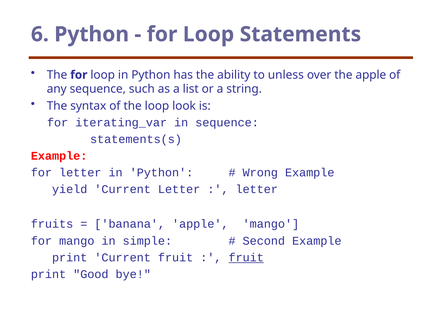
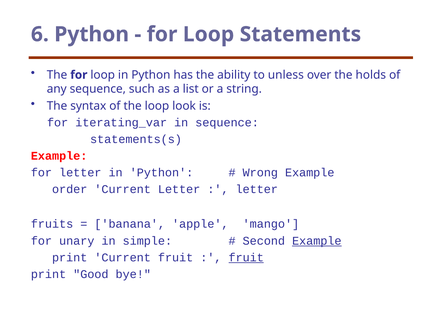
the apple: apple -> holds
yield: yield -> order
for mango: mango -> unary
Example at (317, 240) underline: none -> present
